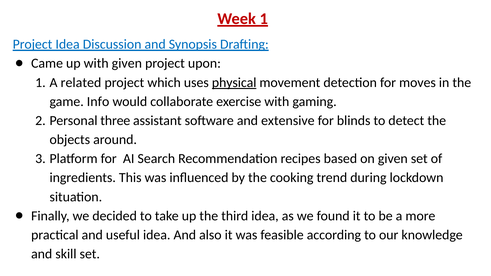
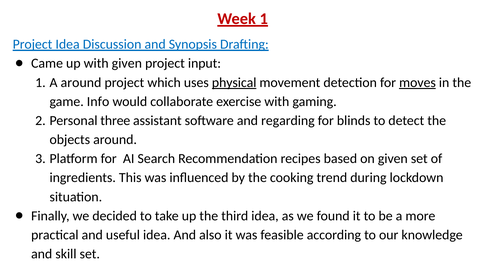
upon: upon -> input
A related: related -> around
moves underline: none -> present
extensive: extensive -> regarding
